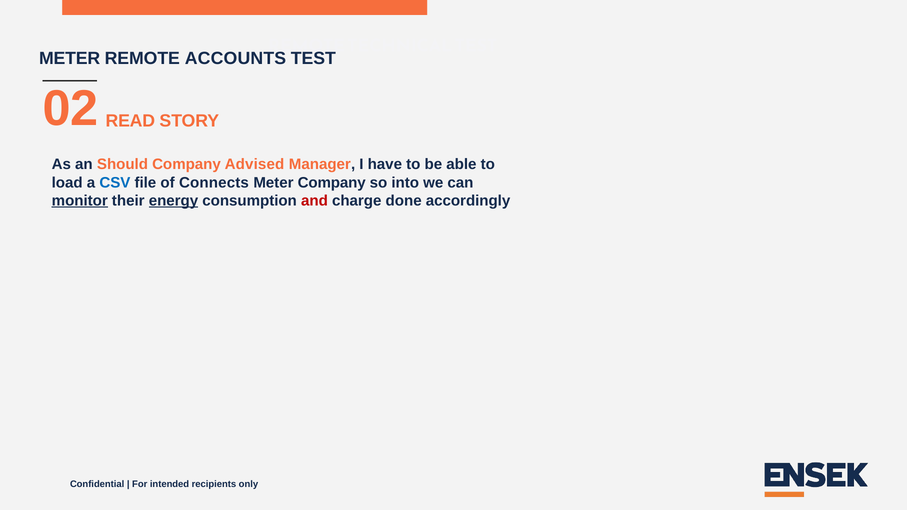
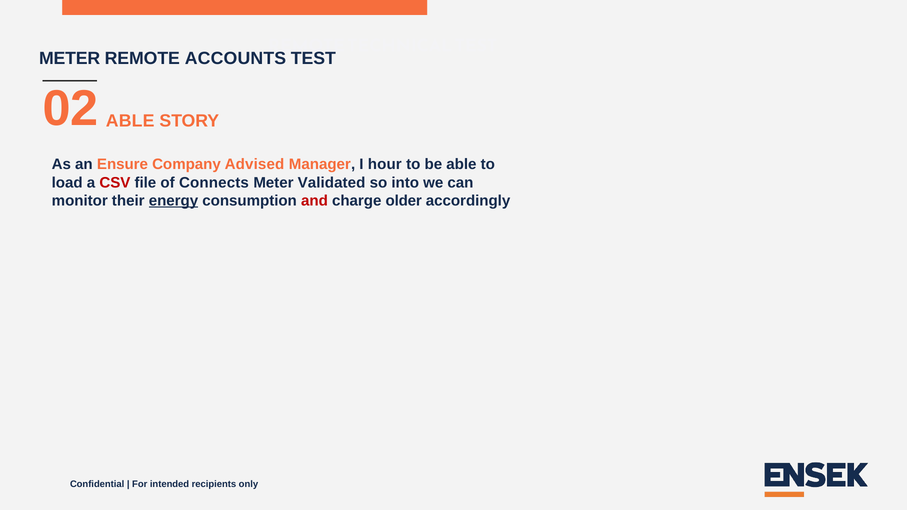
02 READ: READ -> ABLE
Should: Should -> Ensure
have: have -> hour
CSV colour: blue -> red
Meter Company: Company -> Validated
monitor underline: present -> none
done: done -> older
